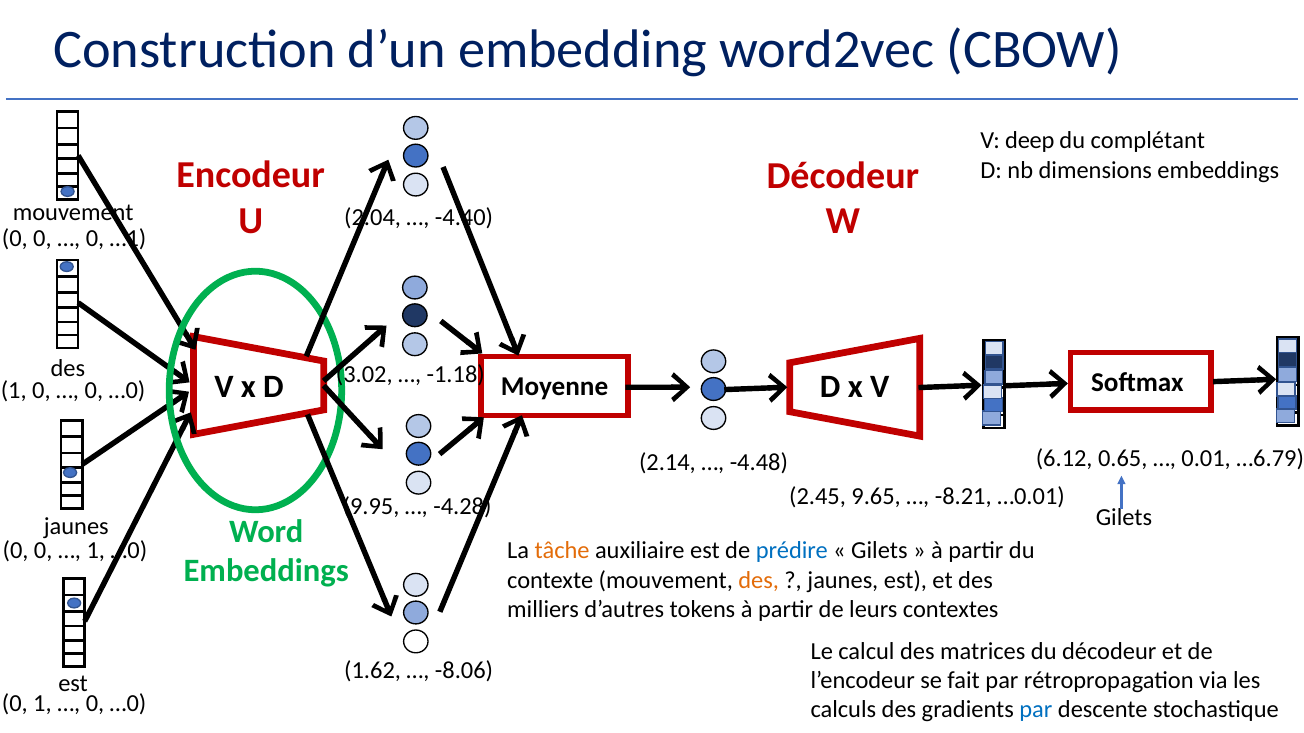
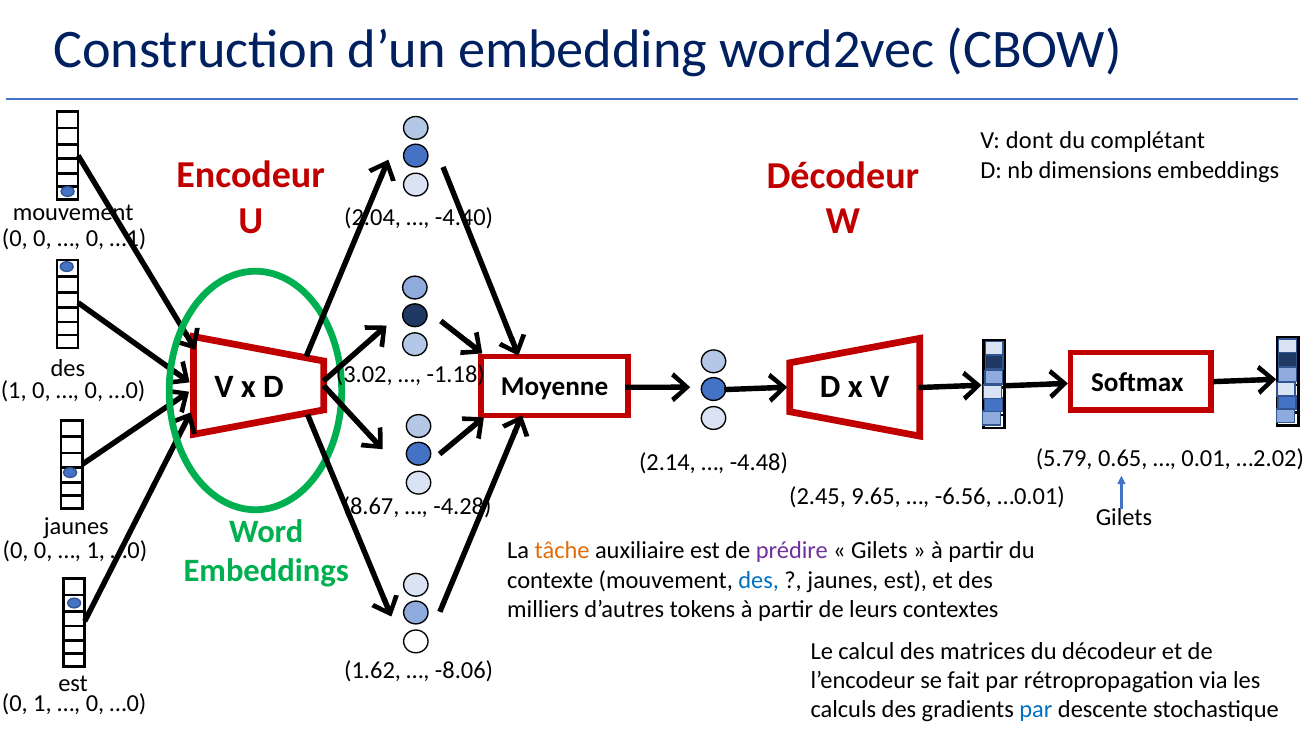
deep: deep -> dont
6.12: 6.12 -> 5.79
…6.79: …6.79 -> …2.02
-8.21: -8.21 -> -6.56
9.95: 9.95 -> 8.67
prédire colour: blue -> purple
des at (759, 581) colour: orange -> blue
